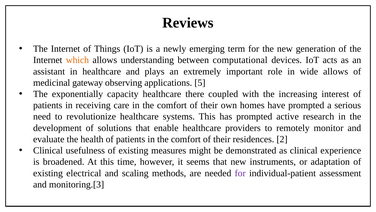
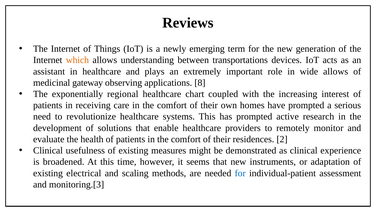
computational: computational -> transportations
5: 5 -> 8
capacity: capacity -> regional
there: there -> chart
for at (240, 173) colour: purple -> blue
